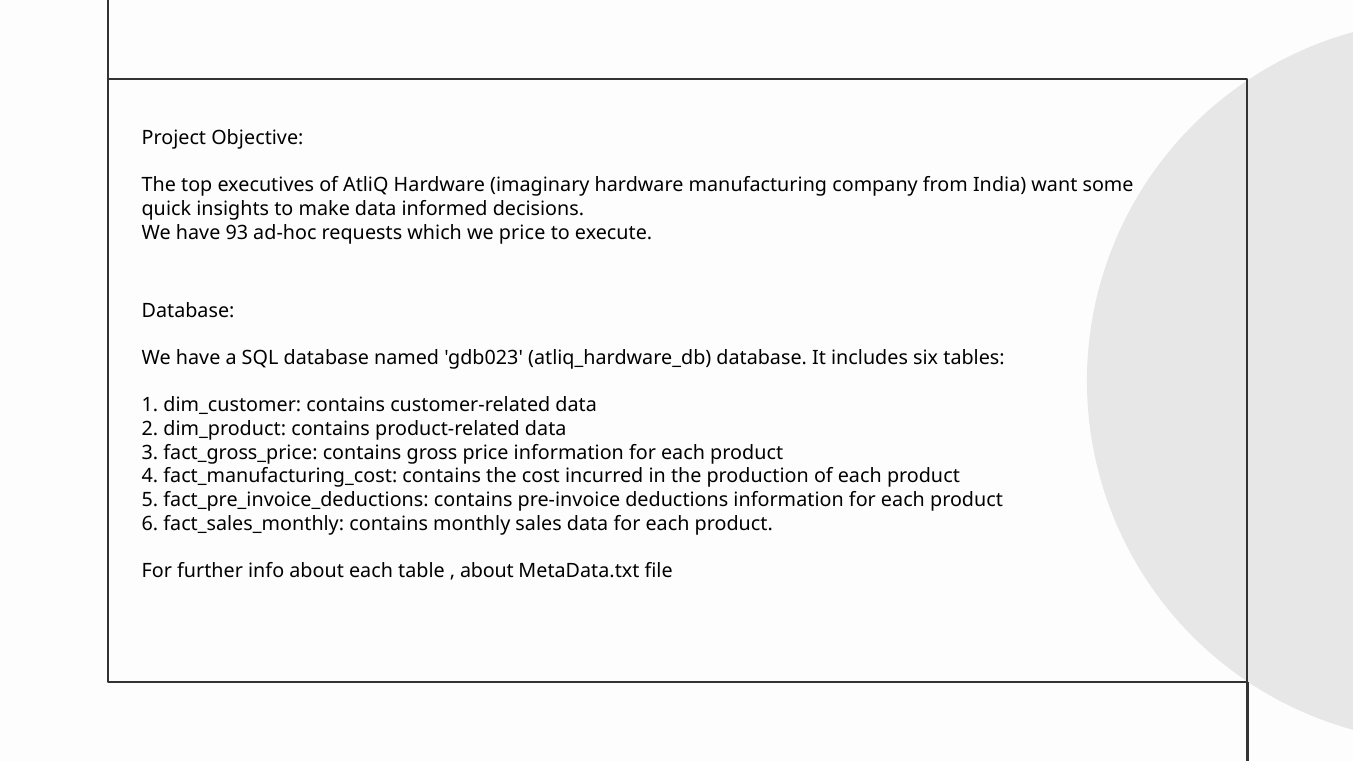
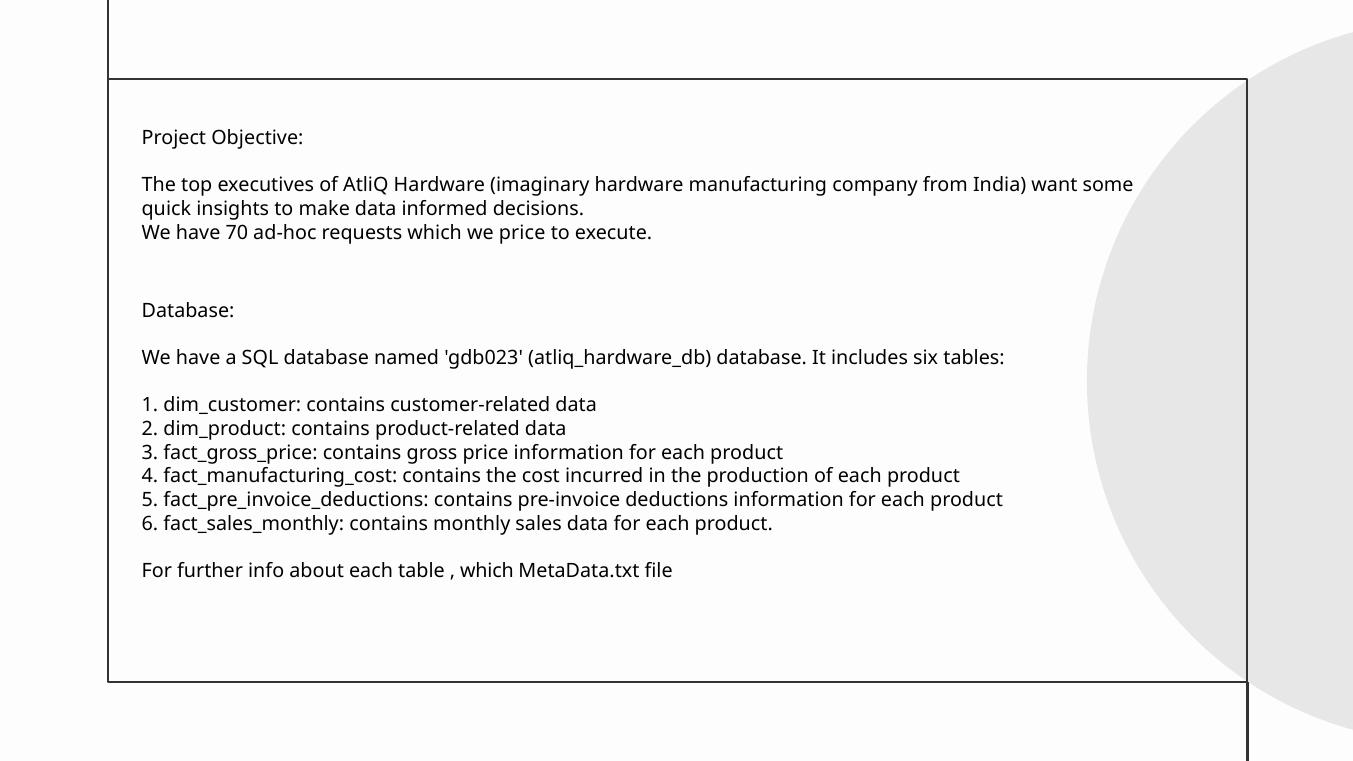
93: 93 -> 70
about at (487, 571): about -> which
